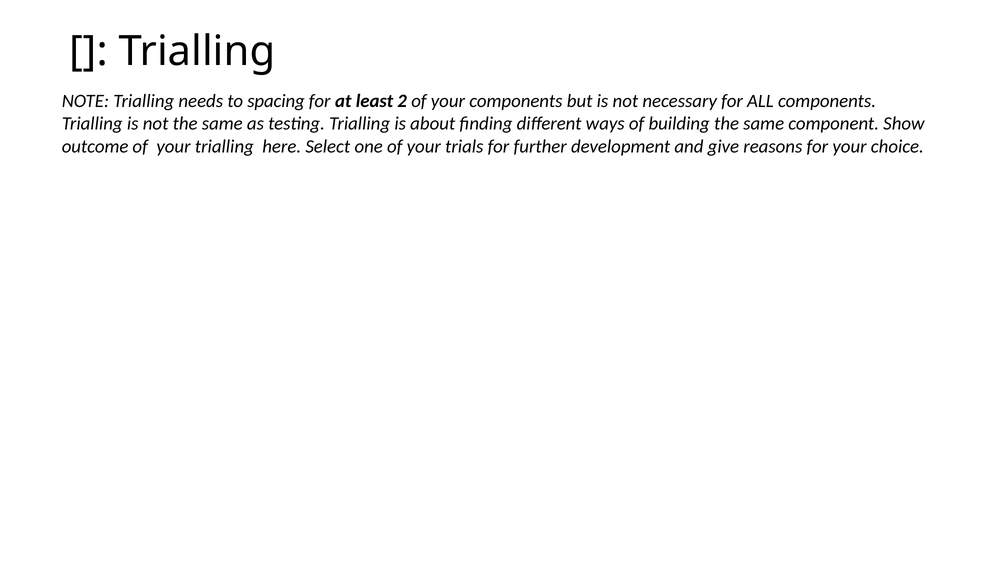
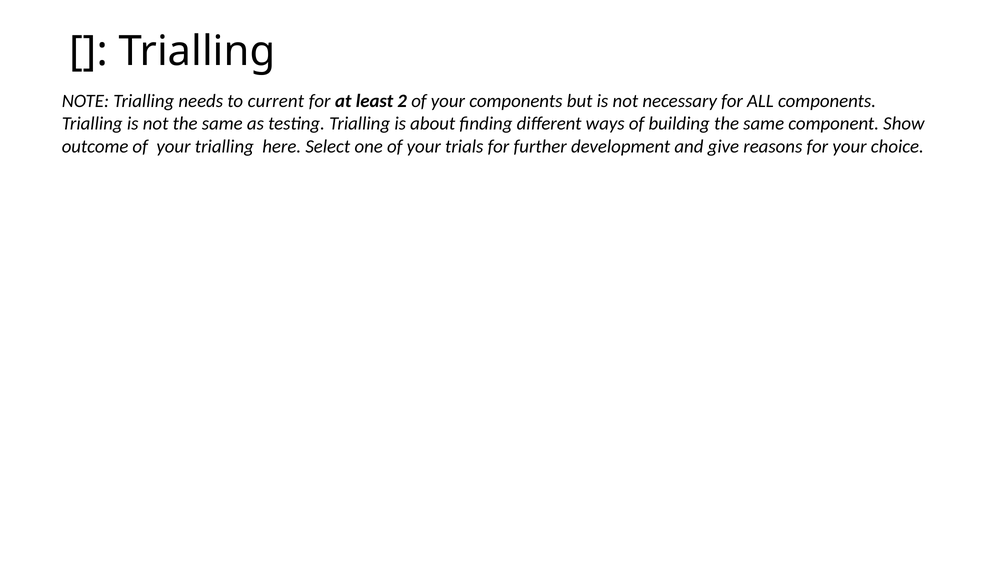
spacing: spacing -> current
